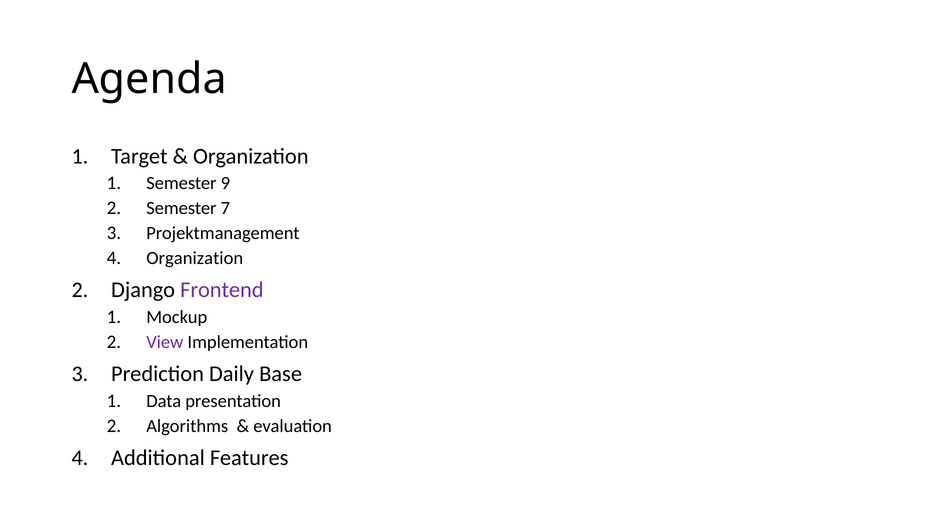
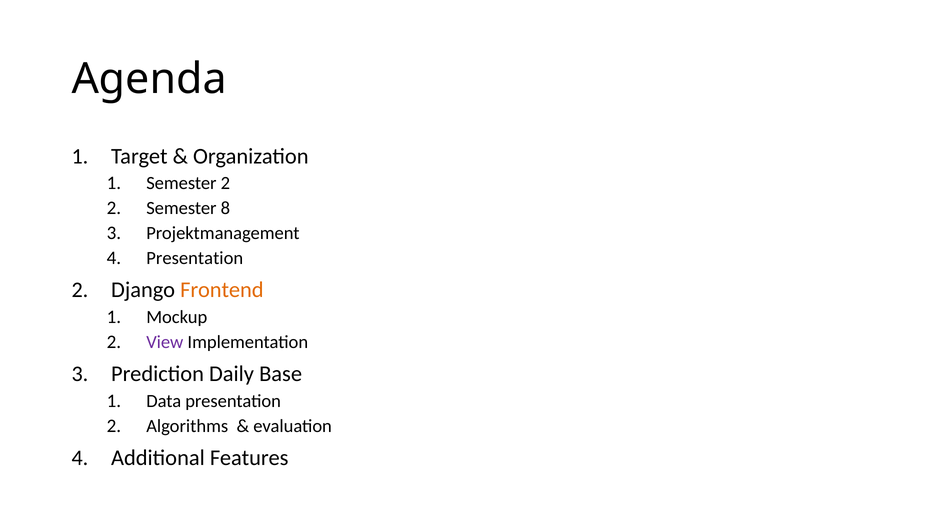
Semester 9: 9 -> 2
7: 7 -> 8
Organization at (195, 258): Organization -> Presentation
Frontend colour: purple -> orange
